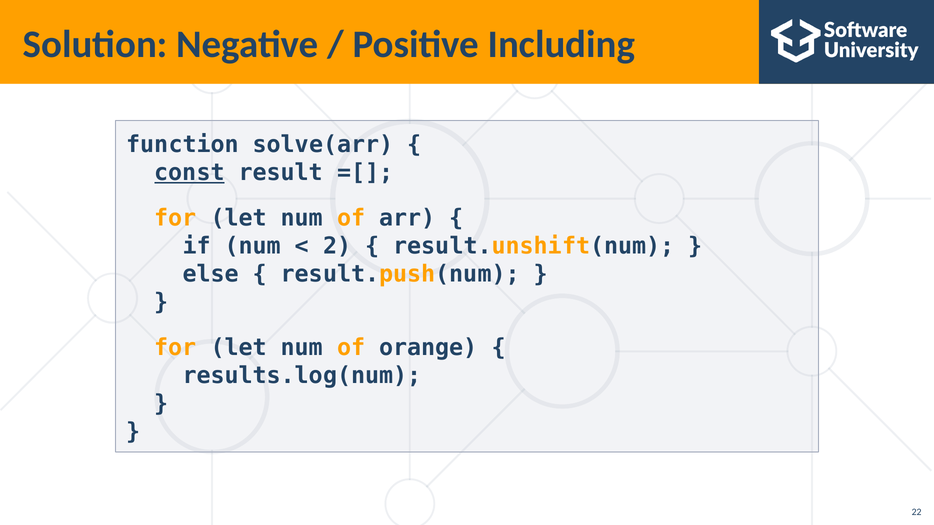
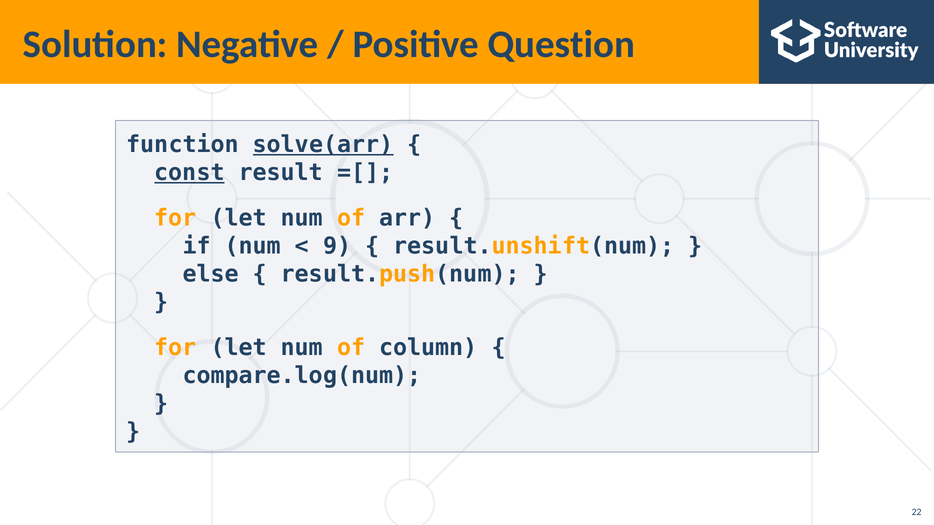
Including: Including -> Question
solve(arr underline: none -> present
2: 2 -> 9
orange: orange -> column
results.log(num: results.log(num -> compare.log(num
